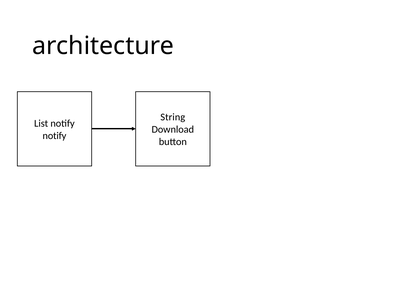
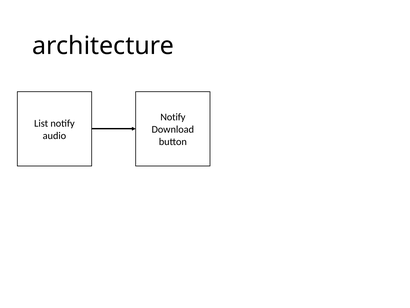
String at (173, 117): String -> Notify
notify at (54, 135): notify -> audio
